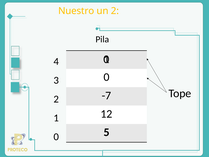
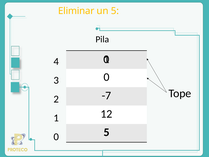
Nuestro: Nuestro -> Eliminar
un 2: 2 -> 5
